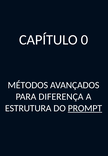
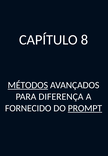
0: 0 -> 8
MÉTODOS underline: none -> present
ESTRUTURA: ESTRUTURA -> FORNECIDO
